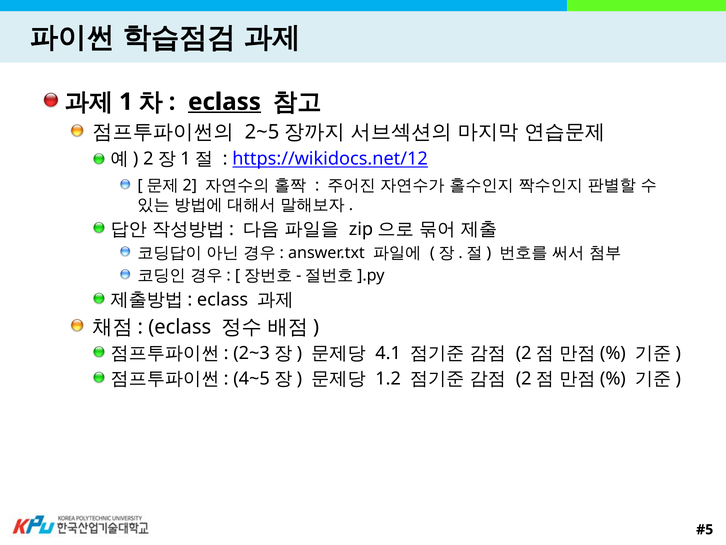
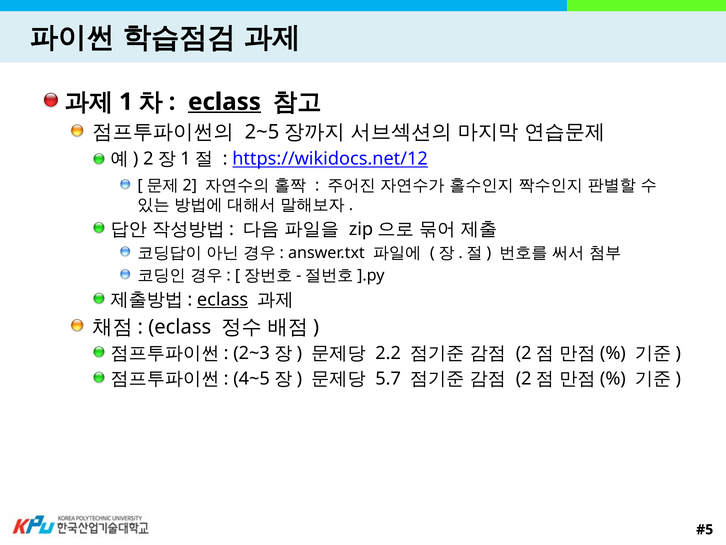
eclass at (223, 299) underline: none -> present
4.1: 4.1 -> 2.2
1.2: 1.2 -> 5.7
